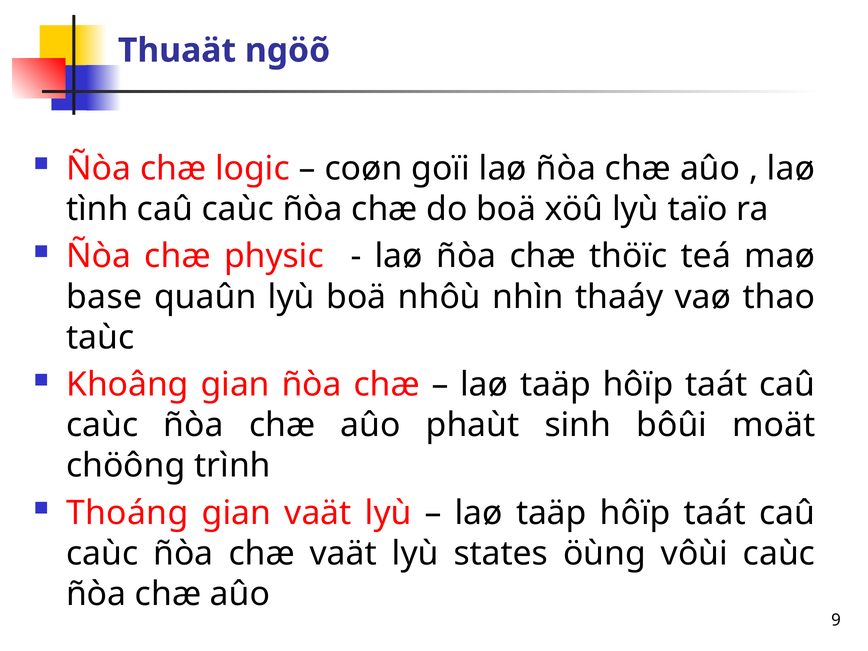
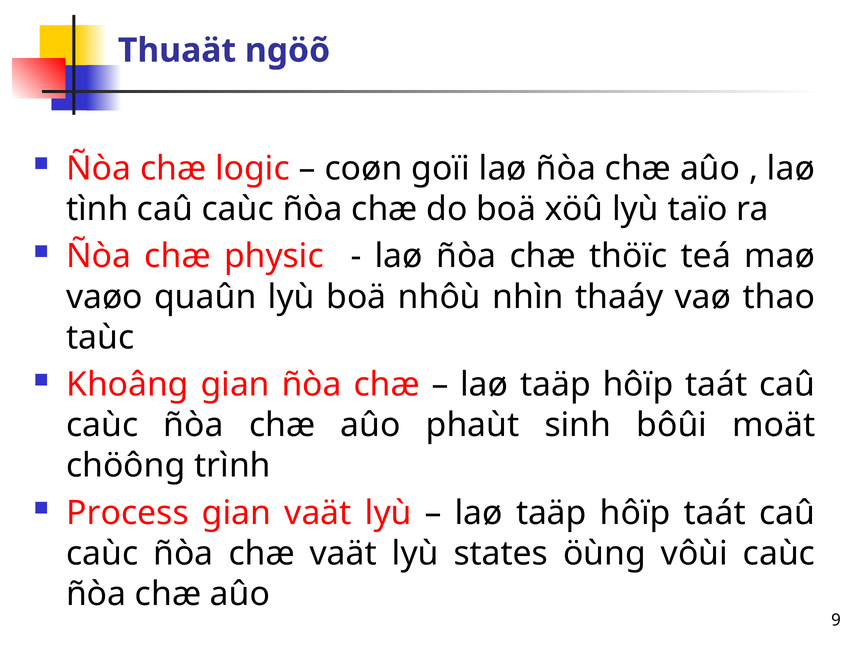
base: base -> vaøo
Thoáng: Thoáng -> Process
